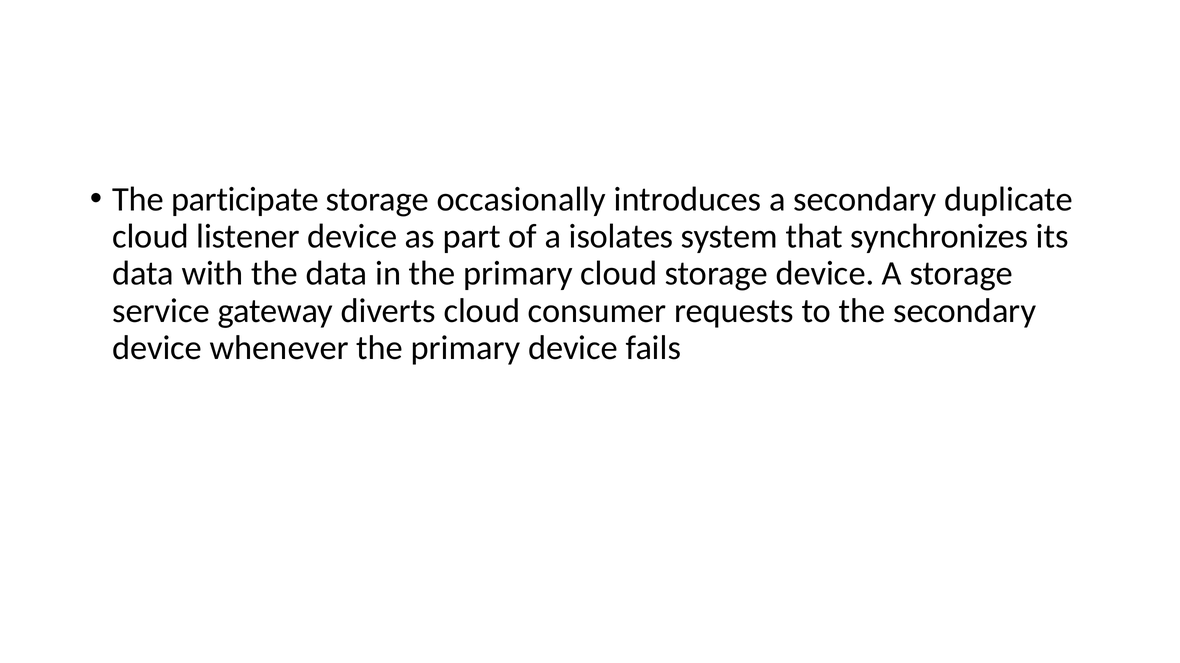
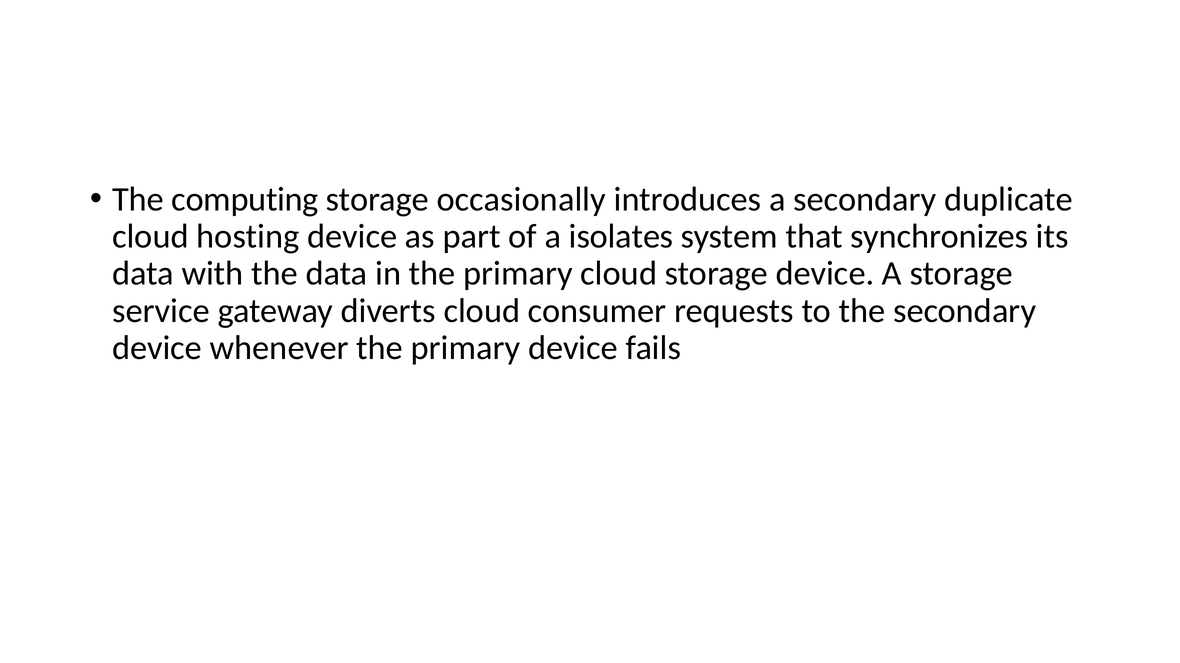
participate: participate -> computing
listener: listener -> hosting
